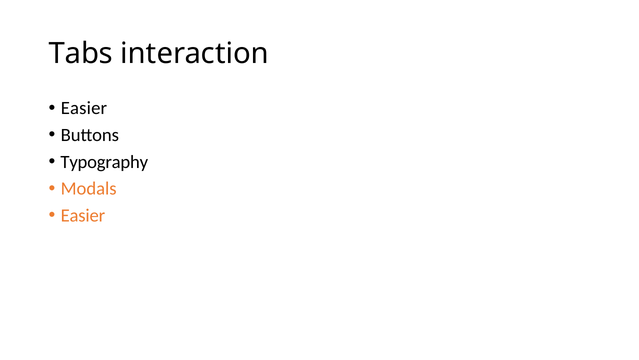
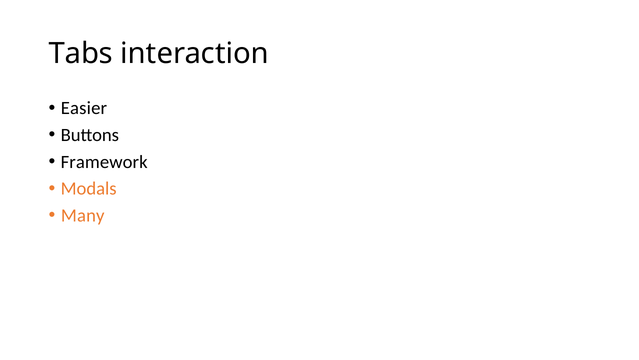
Typography: Typography -> Framework
Easier at (83, 215): Easier -> Many
